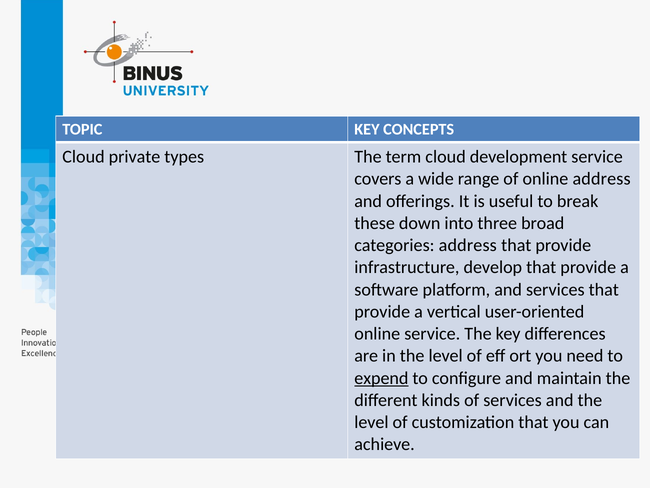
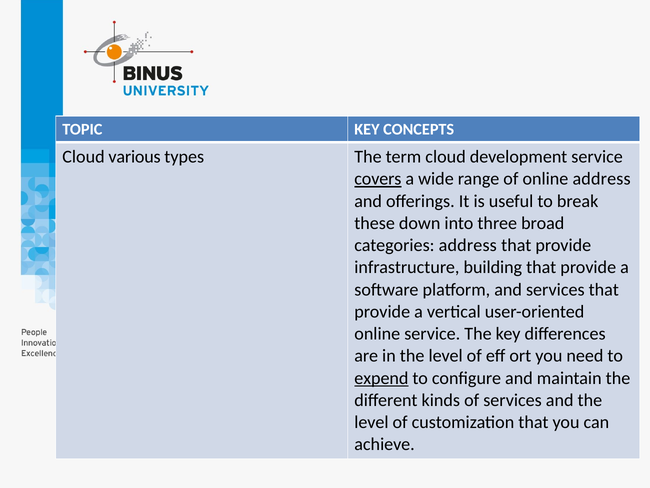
private: private -> various
covers underline: none -> present
develop: develop -> building
